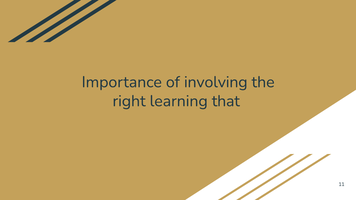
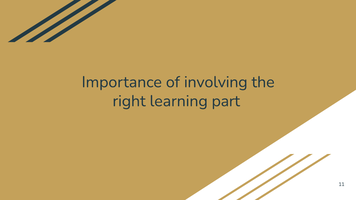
that: that -> part
